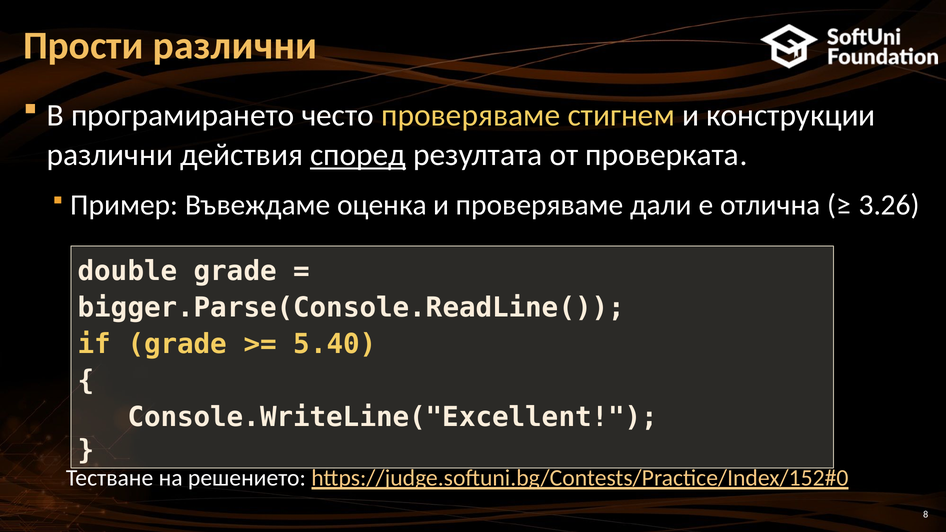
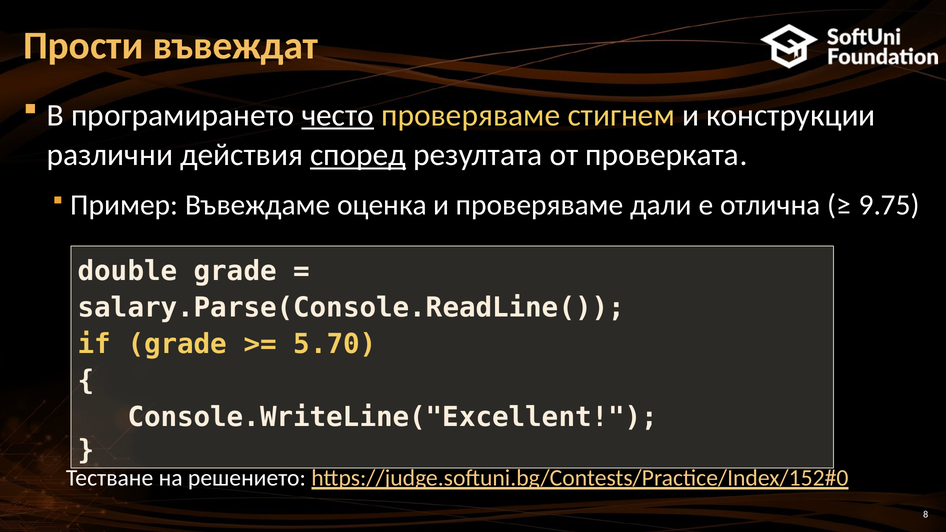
Прости различни: различни -> въвеждат
често underline: none -> present
3.26: 3.26 -> 9.75
bigger.Parse(Console.ReadLine(: bigger.Parse(Console.ReadLine( -> salary.Parse(Console.ReadLine(
5.40: 5.40 -> 5.70
